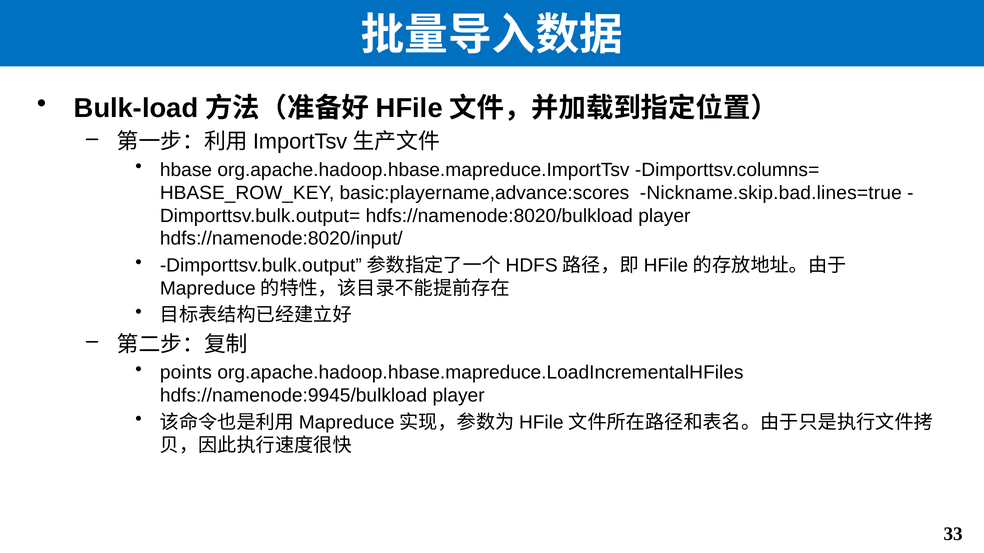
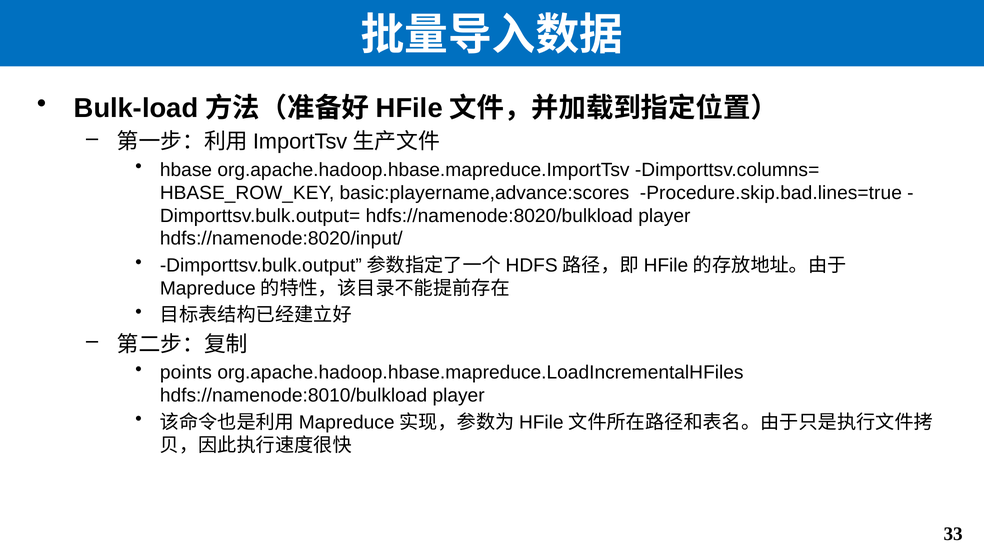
Nickname.skip.bad.lines=true: Nickname.skip.bad.lines=true -> Procedure.skip.bad.lines=true
hdfs://namenode:9945/bulkload: hdfs://namenode:9945/bulkload -> hdfs://namenode:8010/bulkload
